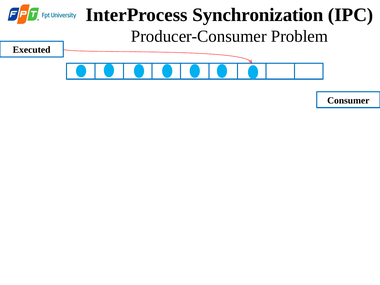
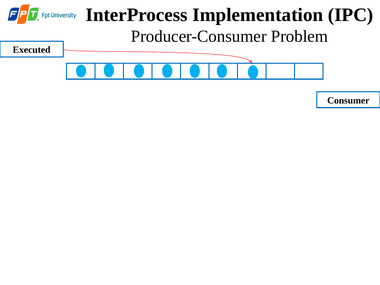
Synchronization: Synchronization -> Implementation
